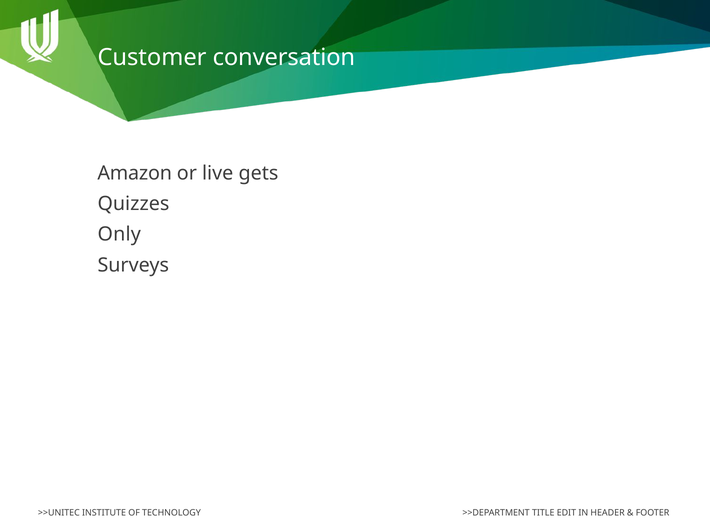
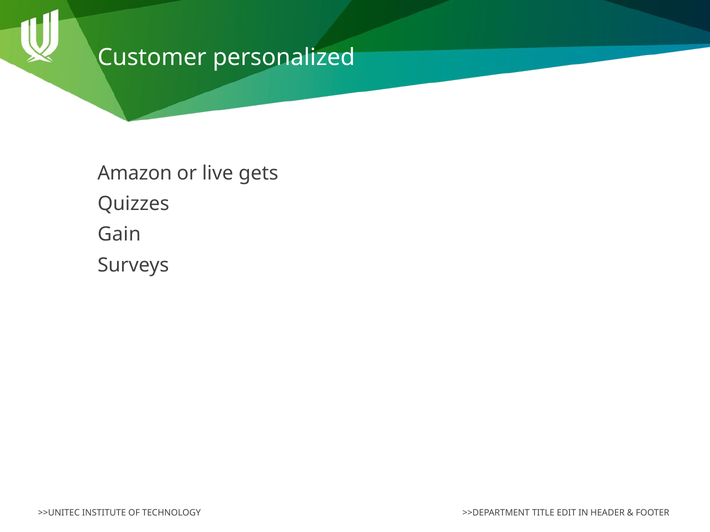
conversation: conversation -> personalized
Only: Only -> Gain
